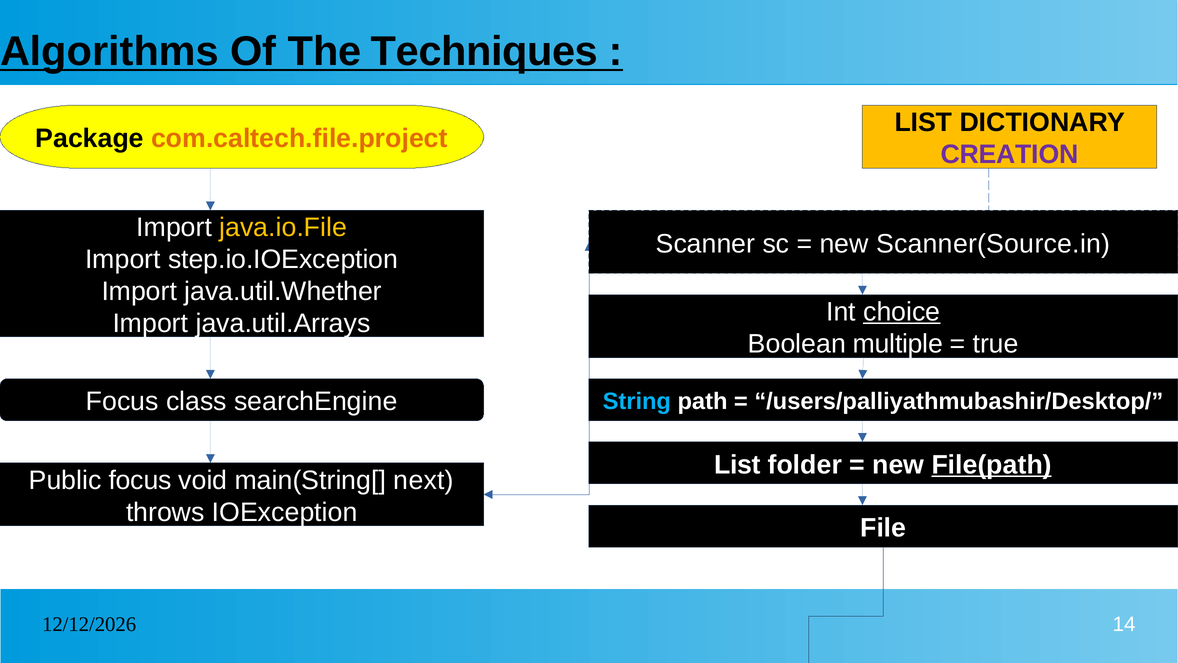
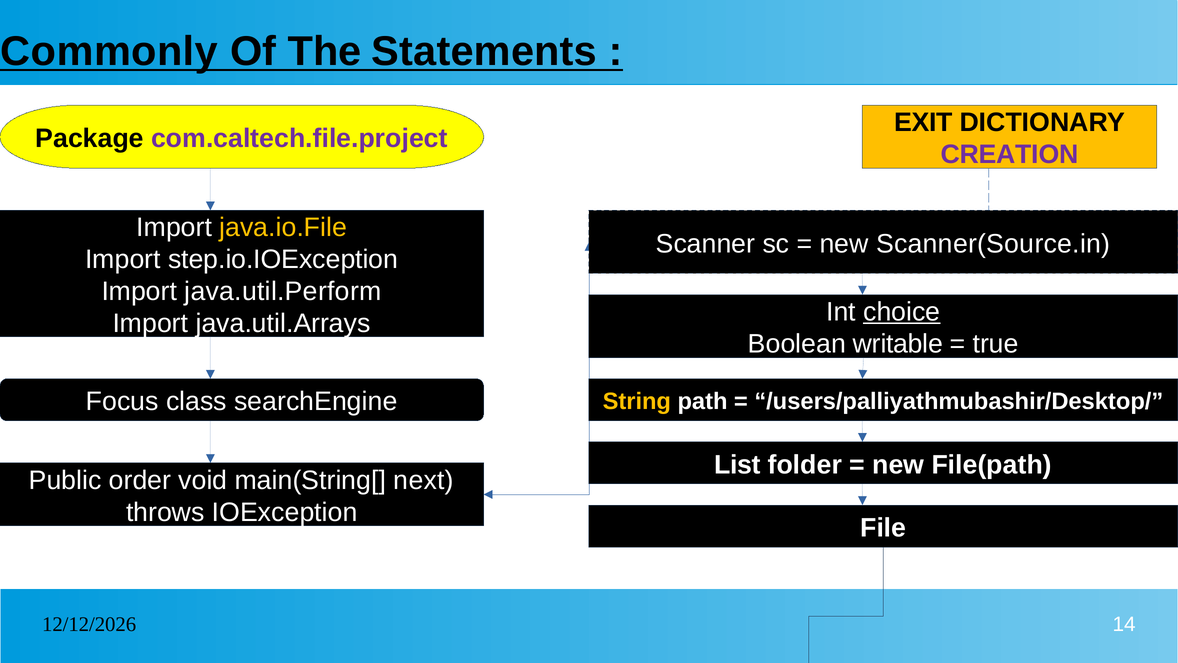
Algorithms: Algorithms -> Commonly
Techniques: Techniques -> Statements
LIST at (923, 122): LIST -> EXIT
com.caltech.file.project colour: orange -> purple
java.util.Whether: java.util.Whether -> java.util.Perform
multiple: multiple -> writable
String colour: light blue -> yellow
File(path underline: present -> none
Public focus: focus -> order
